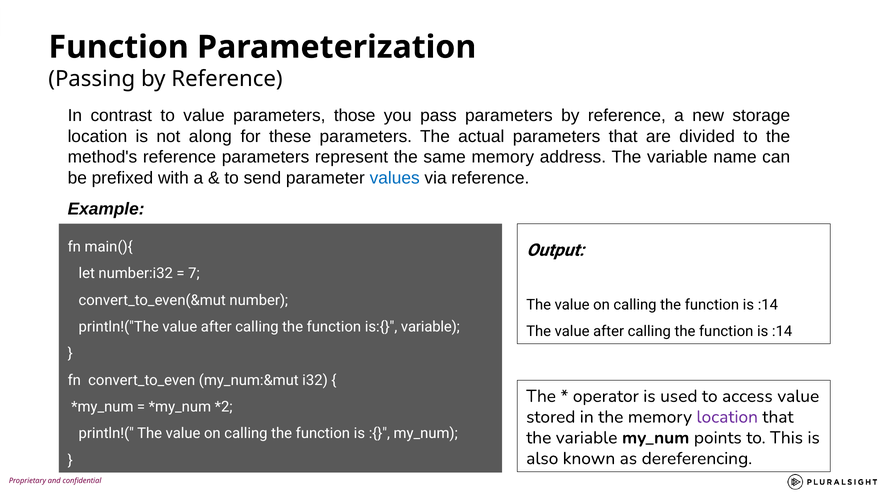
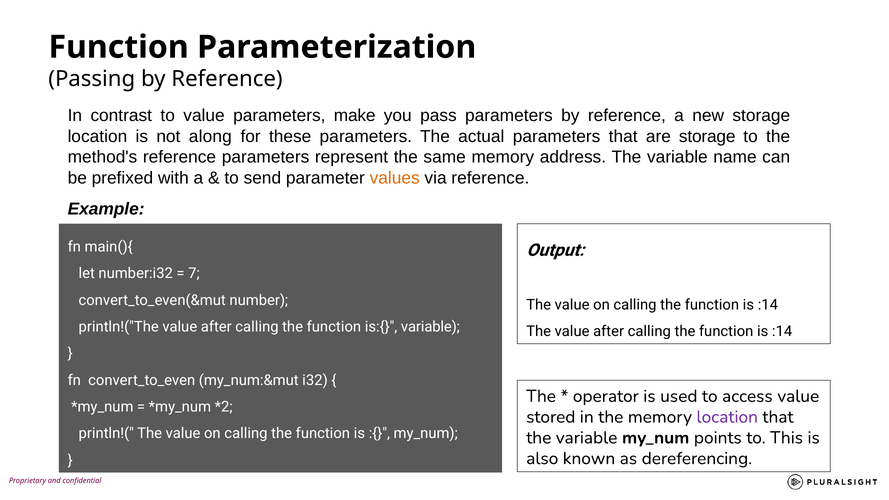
those: those -> make
are divided: divided -> storage
values colour: blue -> orange
